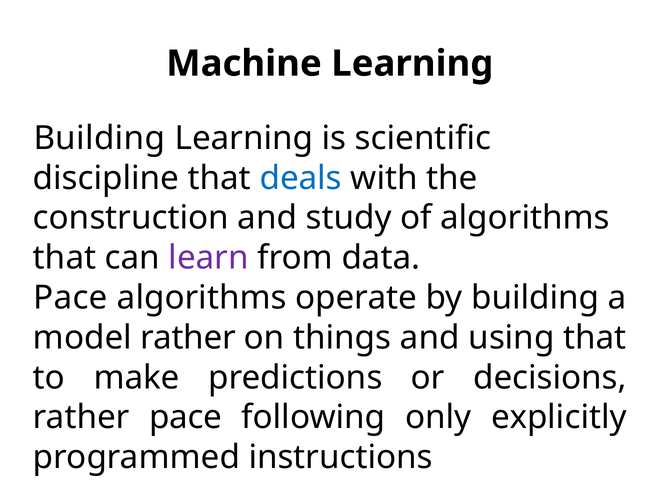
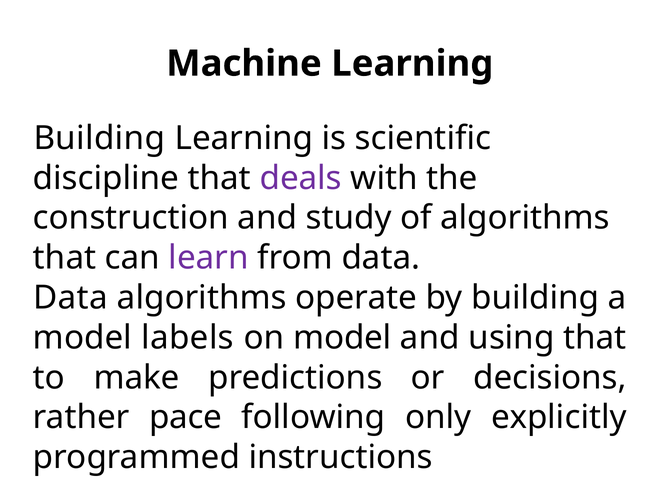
deals colour: blue -> purple
Pace at (70, 298): Pace -> Data
model rather: rather -> labels
on things: things -> model
